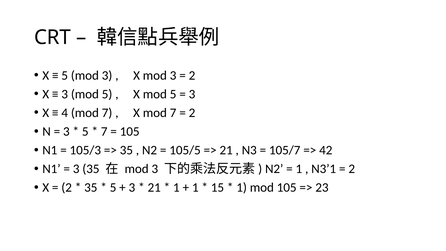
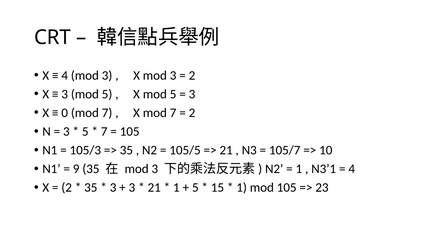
5 at (65, 75): 5 -> 4
4: 4 -> 0
42: 42 -> 10
3 at (76, 169): 3 -> 9
2 at (352, 169): 2 -> 4
5 at (113, 188): 5 -> 3
1 at (195, 188): 1 -> 5
